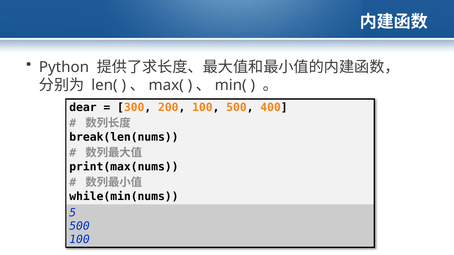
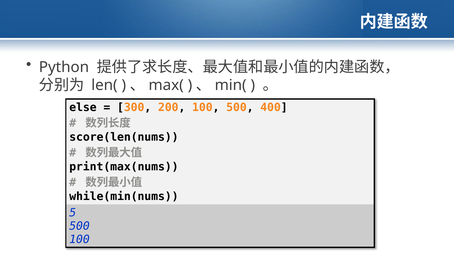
dear: dear -> else
break(len(nums: break(len(nums -> score(len(nums
